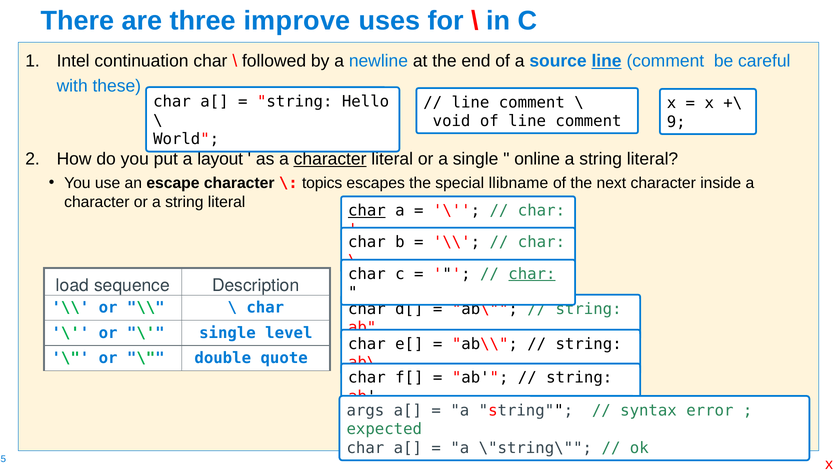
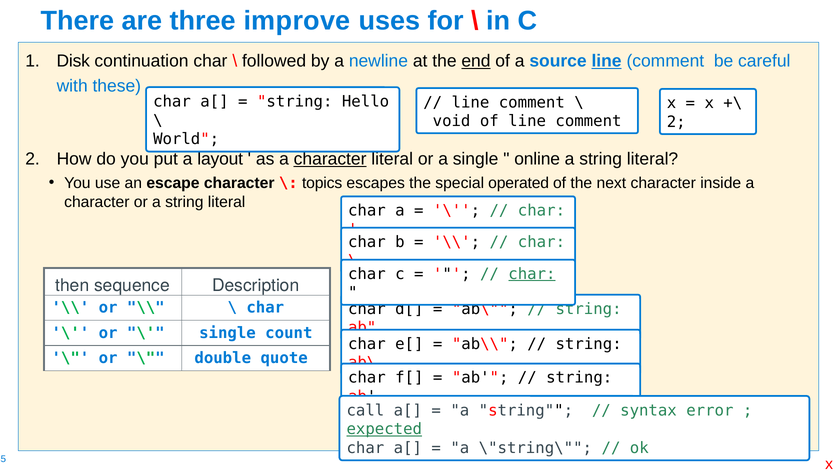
Intel: Intel -> Disk
end underline: none -> present
9 at (676, 122): 9 -> 2
llibname: llibname -> operated
char at (367, 211) underline: present -> none
load: load -> then
level: level -> count
args: args -> call
expected underline: none -> present
